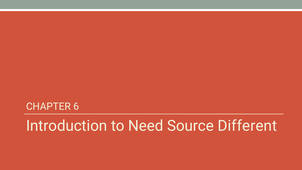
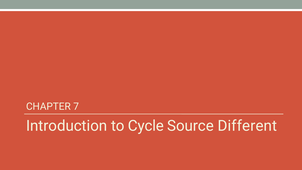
6: 6 -> 7
Need: Need -> Cycle
